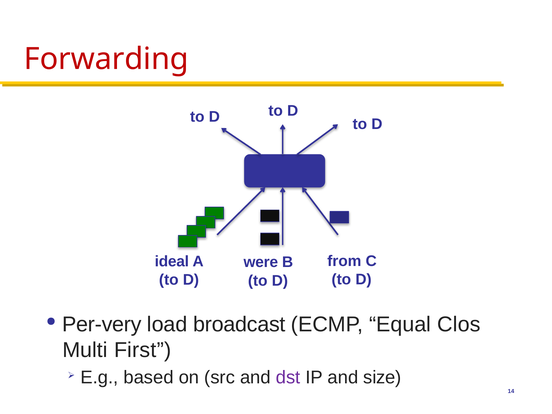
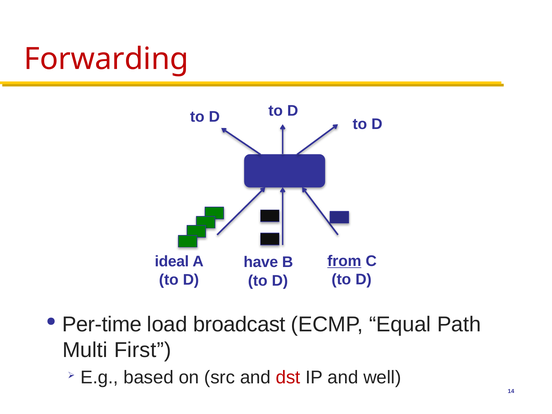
from underline: none -> present
were: were -> have
Per-very: Per-very -> Per-time
Clos: Clos -> Path
dst colour: purple -> red
size: size -> well
